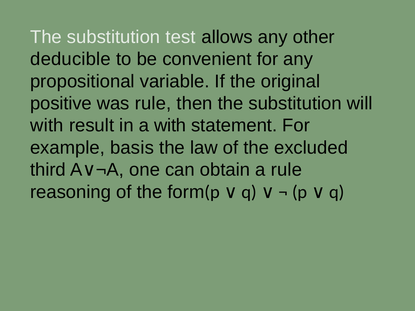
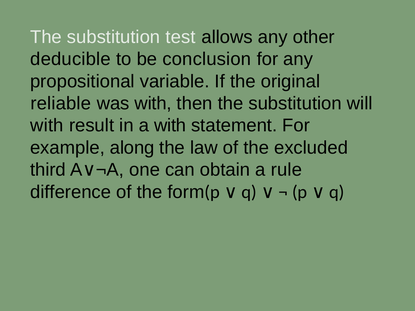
convenient: convenient -> conclusion
positive: positive -> reliable
was rule: rule -> with
basis: basis -> along
reasoning: reasoning -> difference
